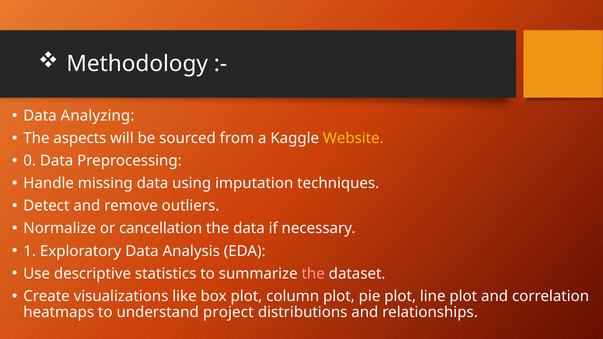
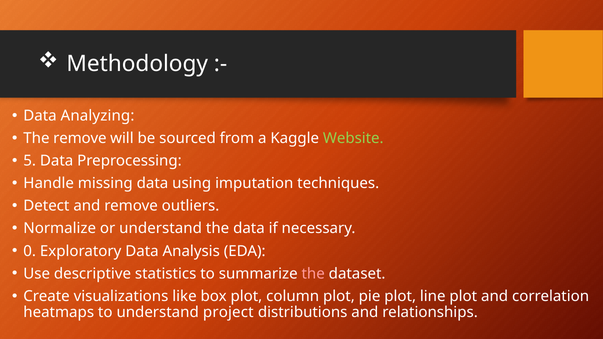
The aspects: aspects -> remove
Website colour: yellow -> light green
0: 0 -> 5
or cancellation: cancellation -> understand
1: 1 -> 0
